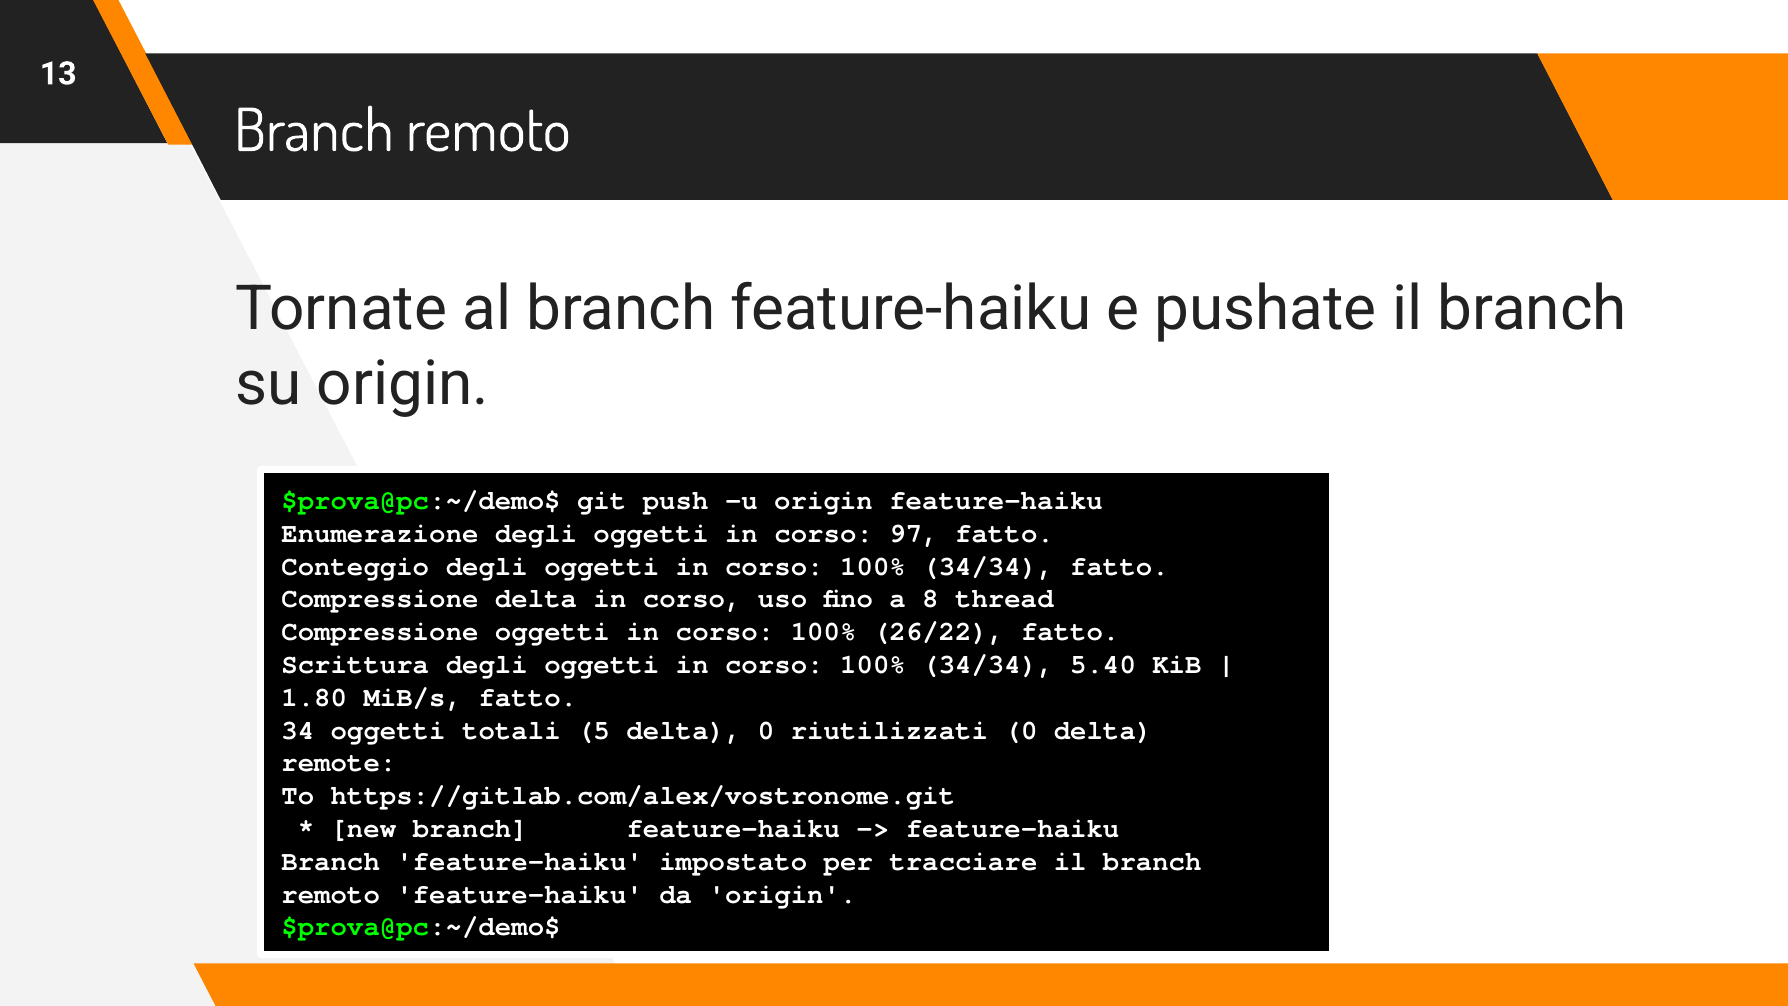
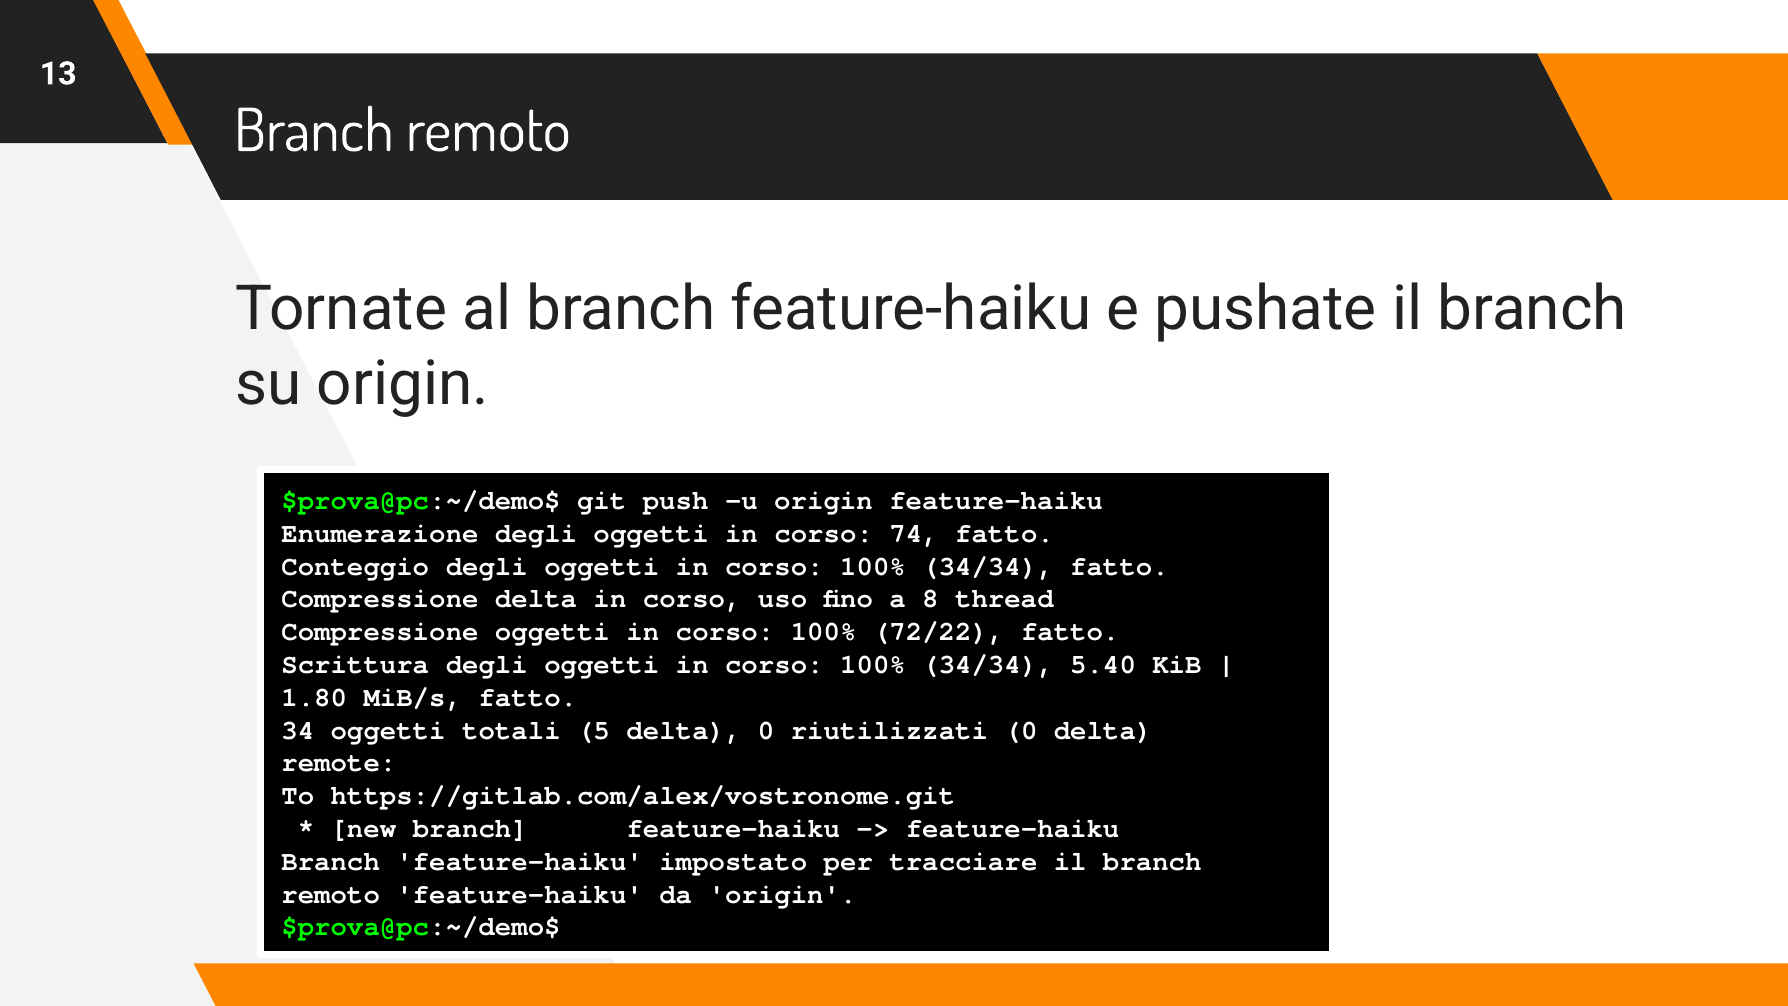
97: 97 -> 74
26/22: 26/22 -> 72/22
